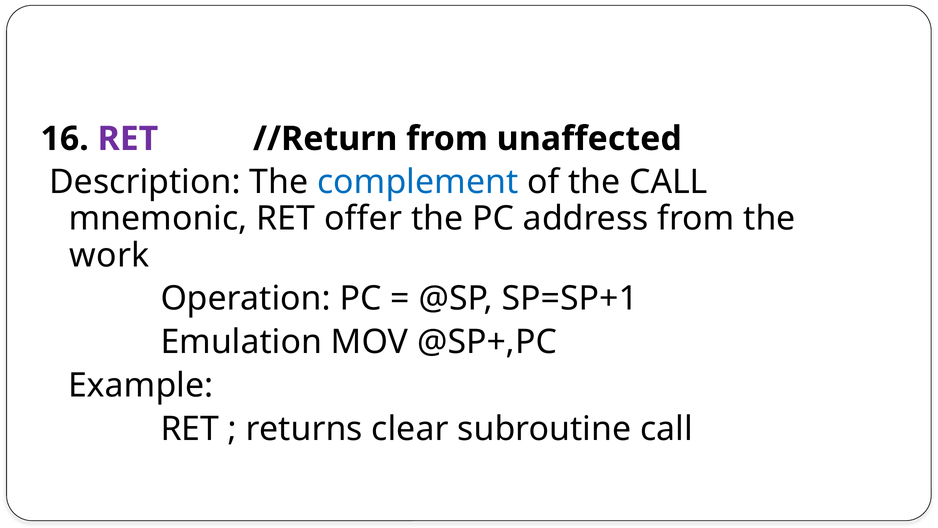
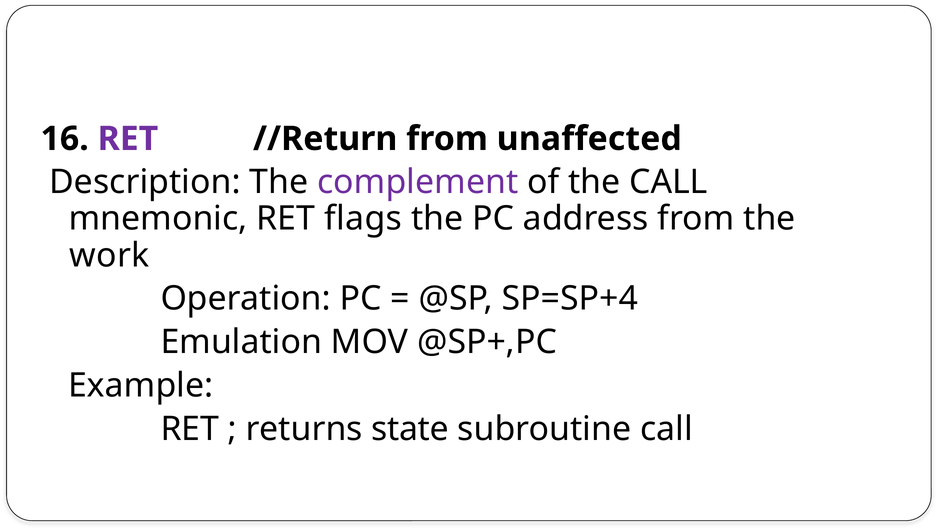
complement colour: blue -> purple
offer: offer -> flags
SP=SP+1: SP=SP+1 -> SP=SP+4
clear: clear -> state
